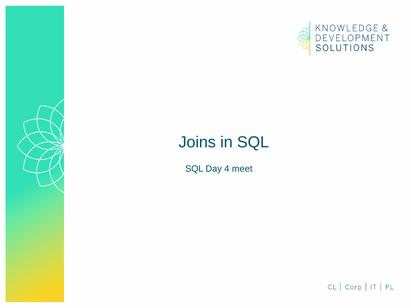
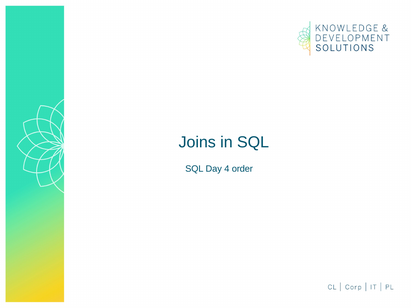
meet: meet -> order
